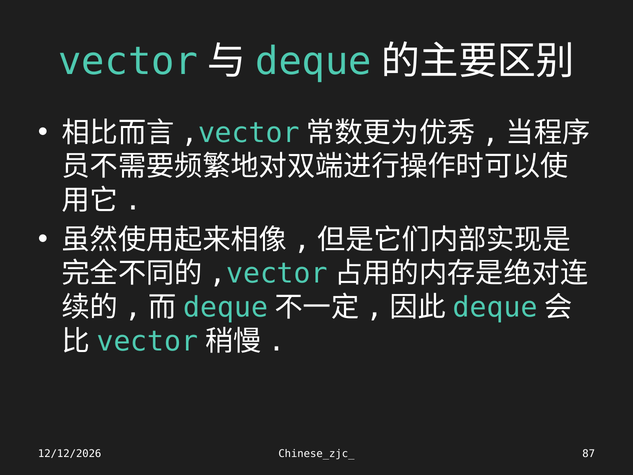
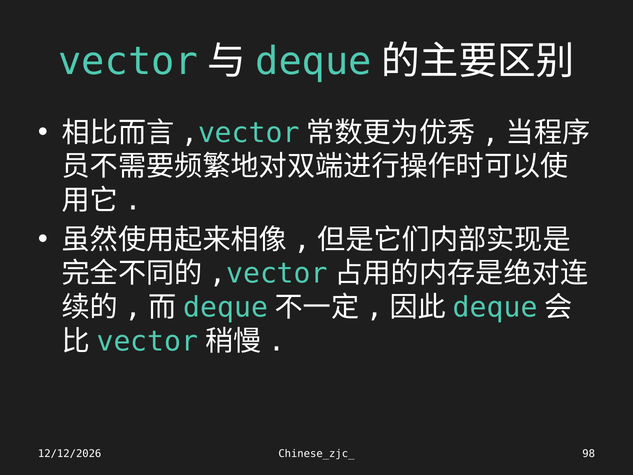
87: 87 -> 98
